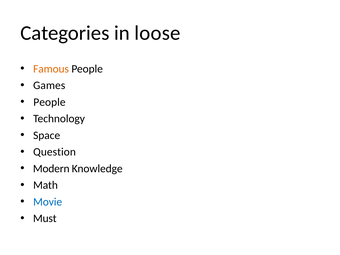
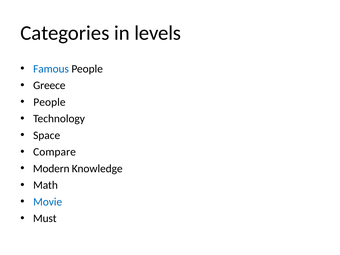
loose: loose -> levels
Famous colour: orange -> blue
Games: Games -> Greece
Question: Question -> Compare
